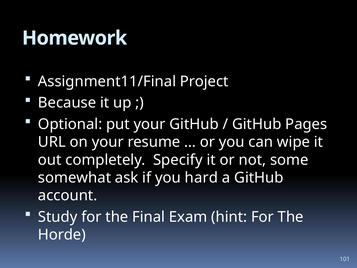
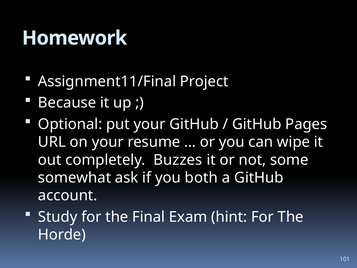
Specify: Specify -> Buzzes
hard: hard -> both
